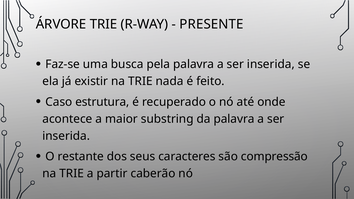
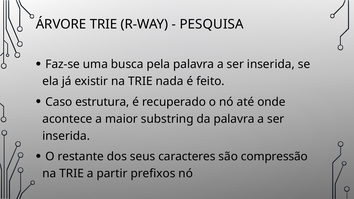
PRESENTE: PRESENTE -> PESQUISA
caberão: caberão -> prefixos
